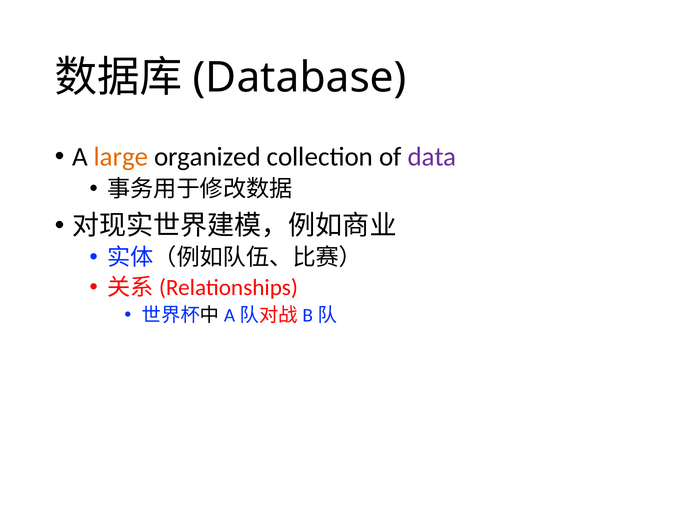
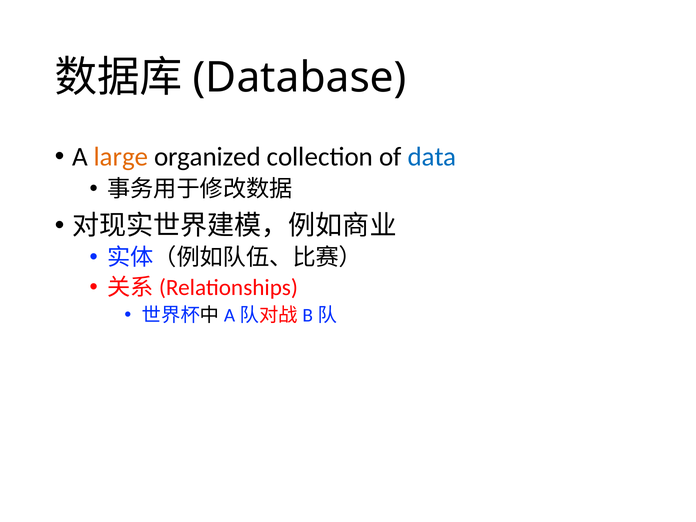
data colour: purple -> blue
